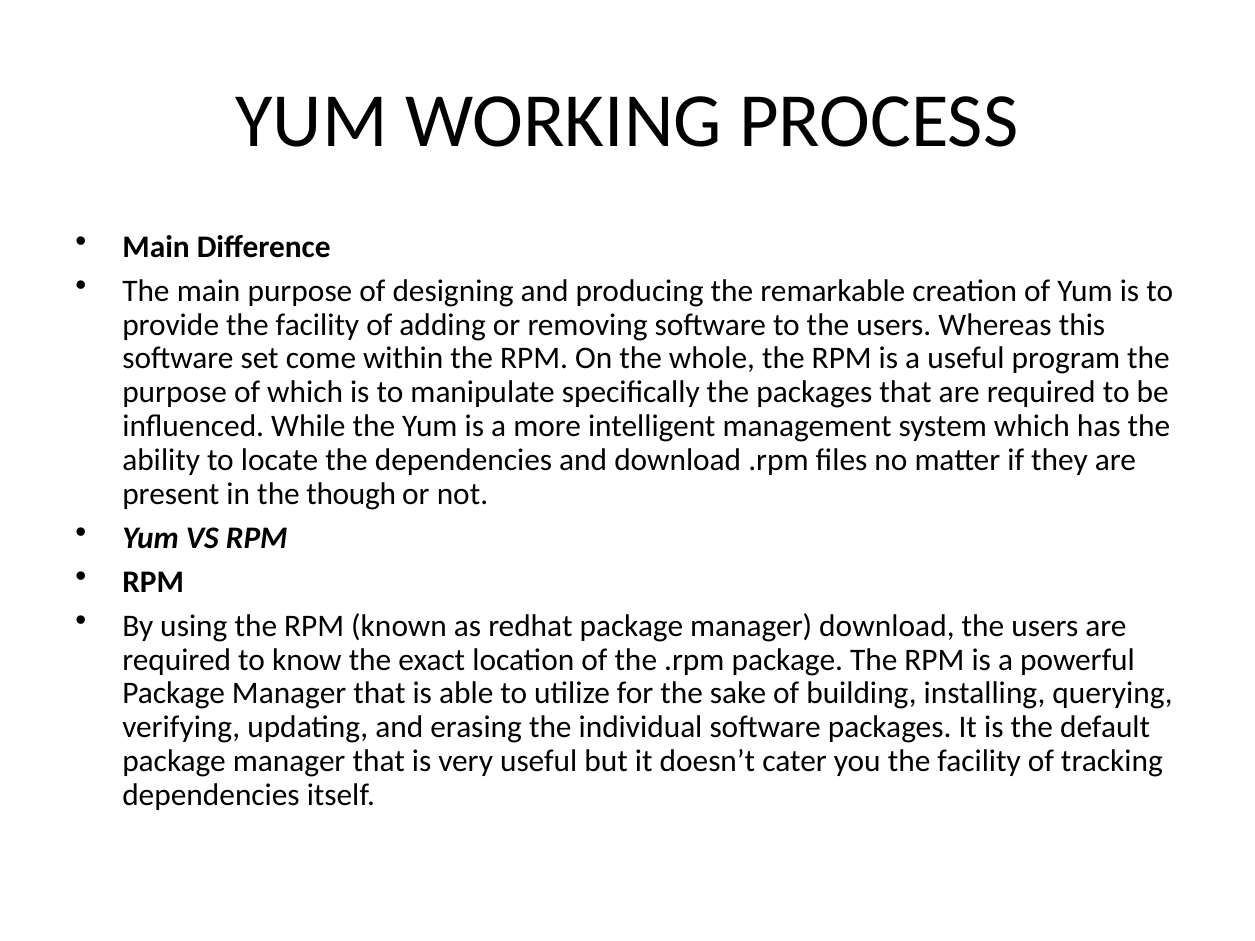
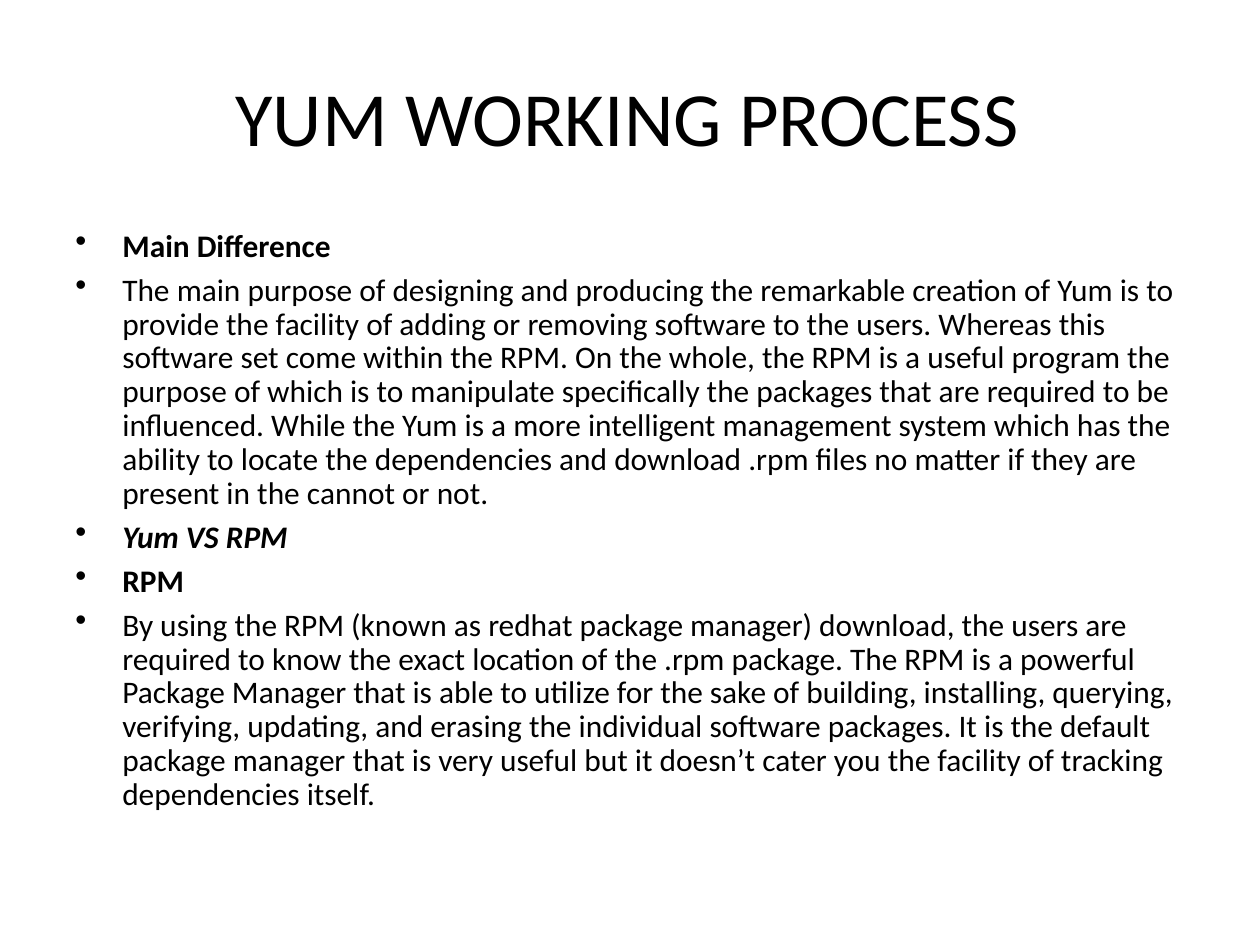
though: though -> cannot
